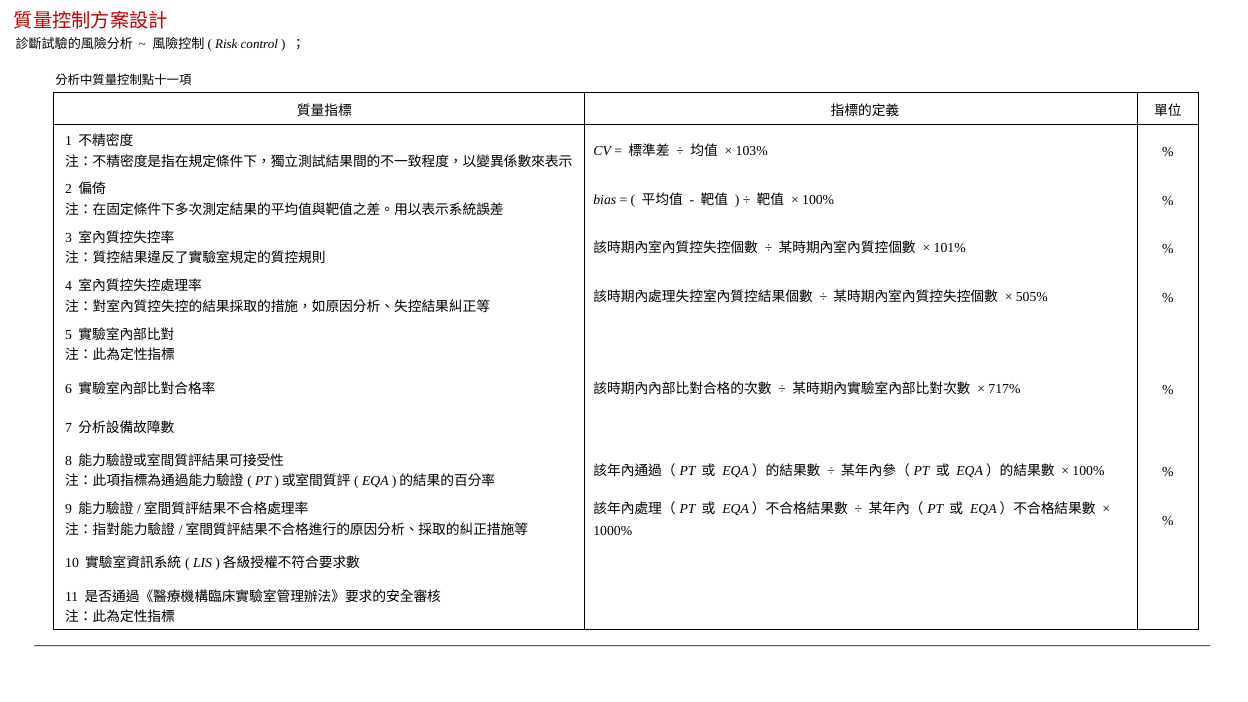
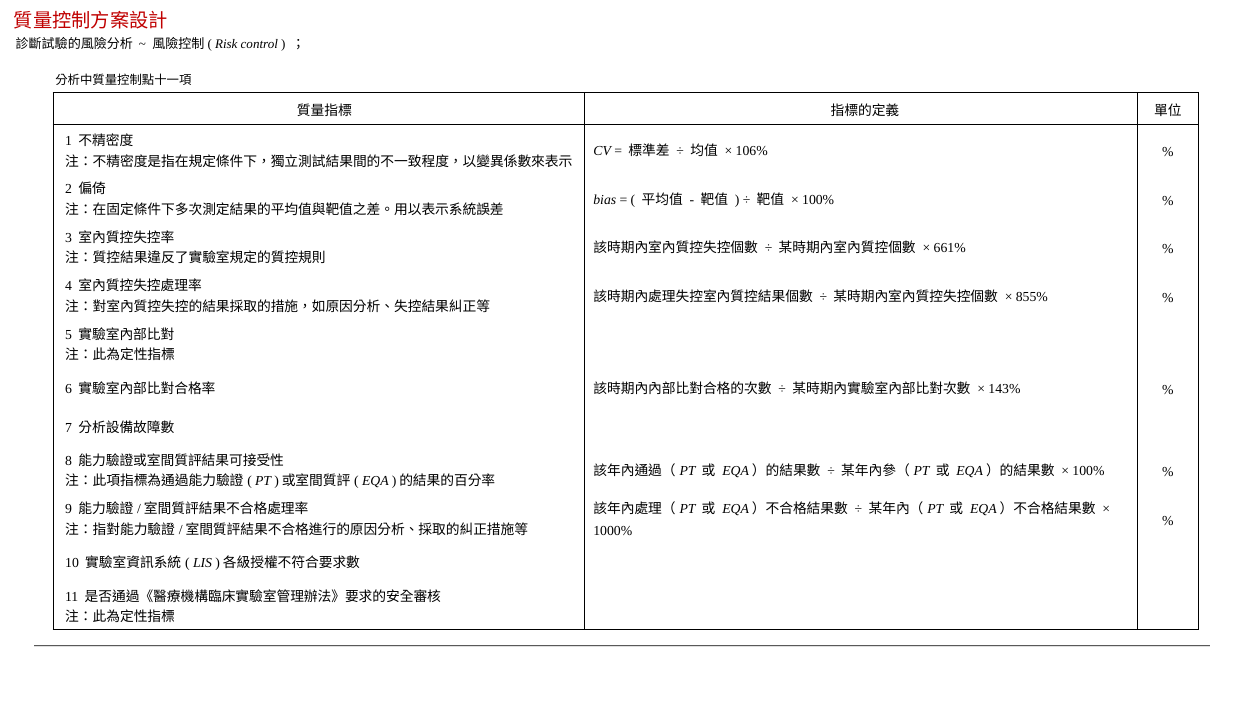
103%: 103% -> 106%
101%: 101% -> 661%
505%: 505% -> 855%
717%: 717% -> 143%
